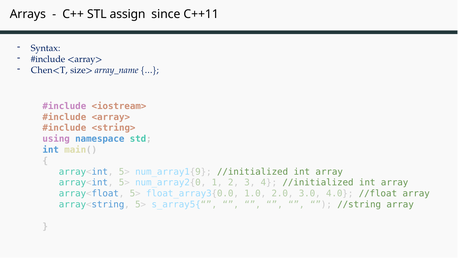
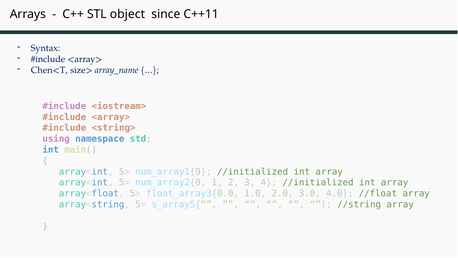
assign: assign -> object
